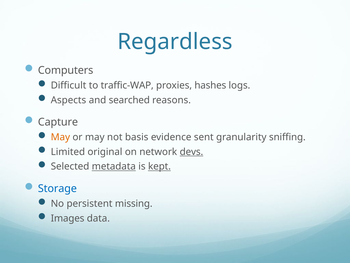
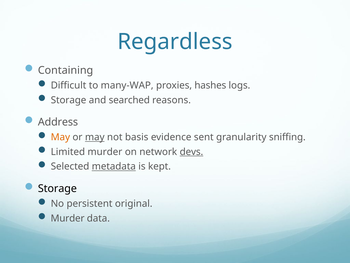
Computers: Computers -> Containing
traffic-WAP: traffic-WAP -> many-WAP
Aspects at (68, 100): Aspects -> Storage
Capture: Capture -> Address
may at (95, 137) underline: none -> present
Limited original: original -> murder
kept underline: present -> none
Storage at (57, 188) colour: blue -> black
missing: missing -> original
Images at (68, 218): Images -> Murder
